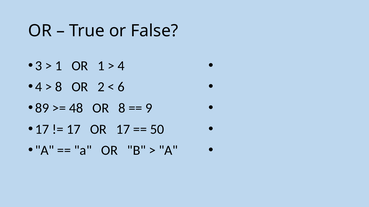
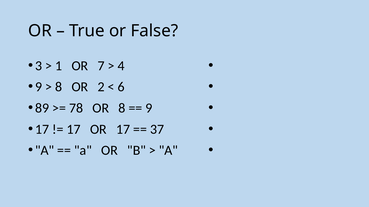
OR 1: 1 -> 7
4 at (39, 87): 4 -> 9
48: 48 -> 78
50: 50 -> 37
